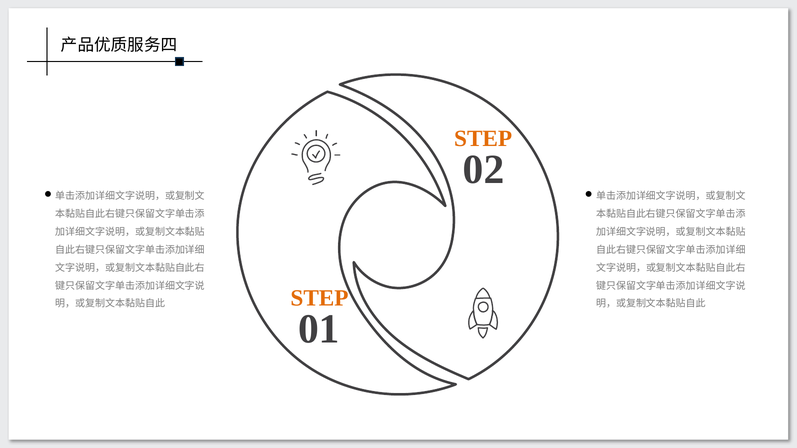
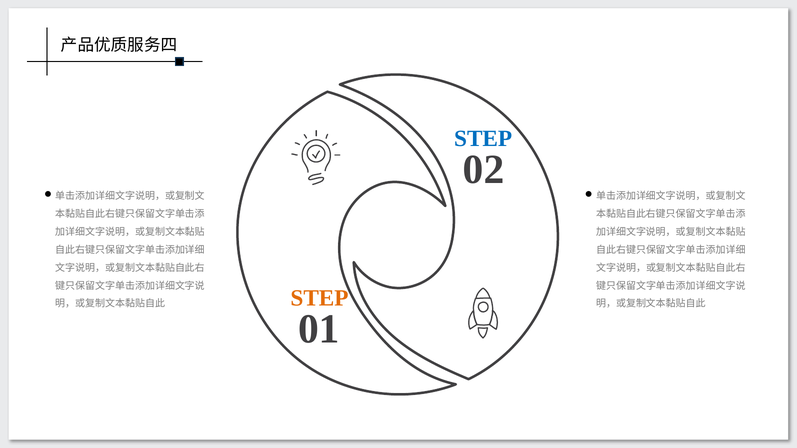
STEP at (483, 139) colour: orange -> blue
